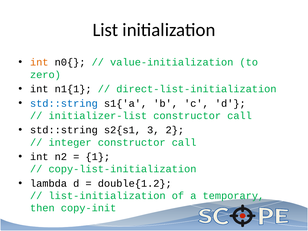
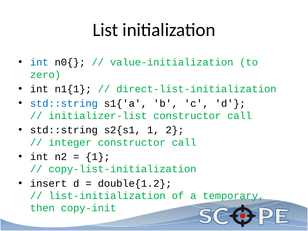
int at (39, 62) colour: orange -> blue
s2{s1 3: 3 -> 1
lambda: lambda -> insert
